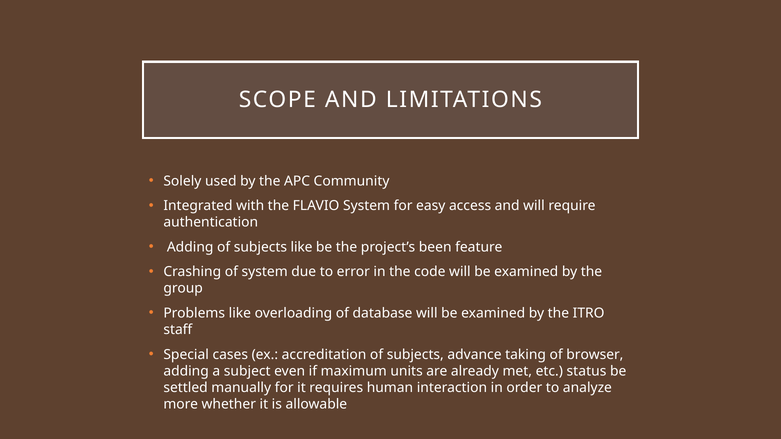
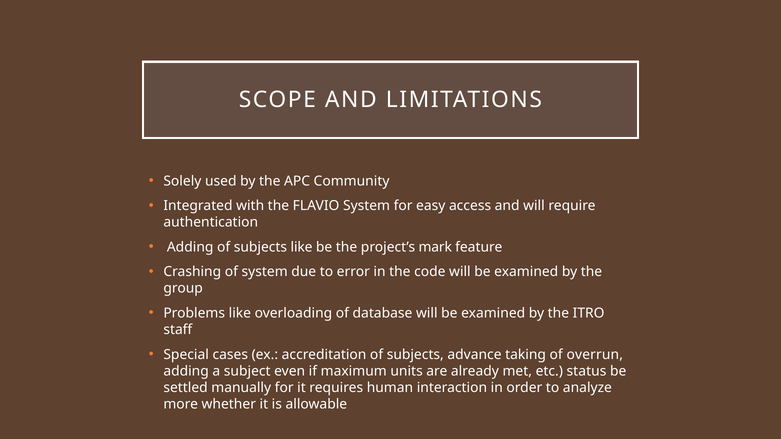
been: been -> mark
browser: browser -> overrun
